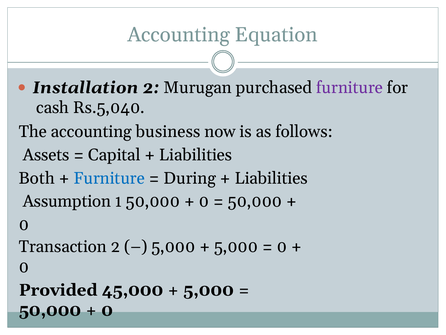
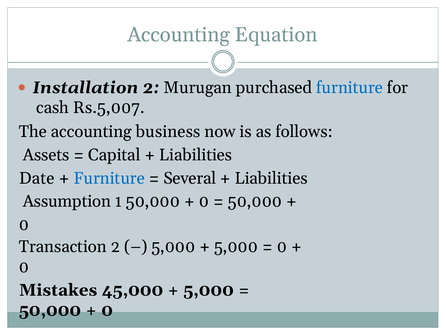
furniture at (350, 88) colour: purple -> blue
Rs.5,040: Rs.5,040 -> Rs.5,007
Both: Both -> Date
During: During -> Several
Provided: Provided -> Mistakes
